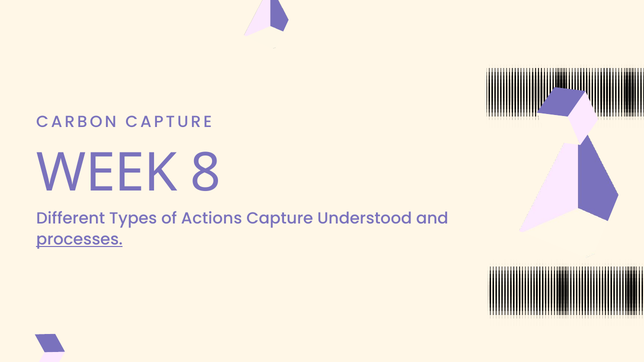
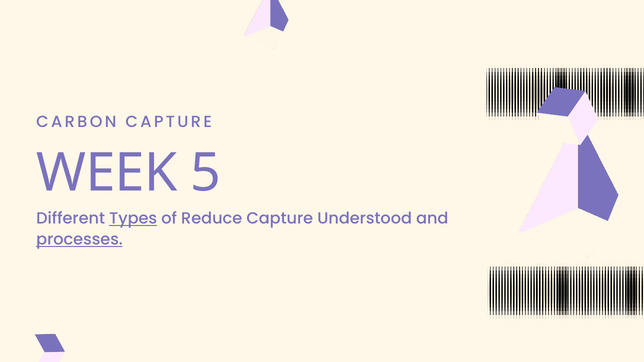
8: 8 -> 5
Types underline: none -> present
Actions: Actions -> Reduce
